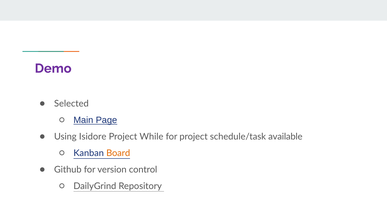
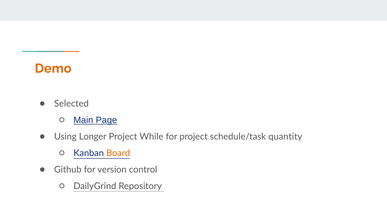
Demo colour: purple -> orange
Isidore: Isidore -> Longer
available: available -> quantity
